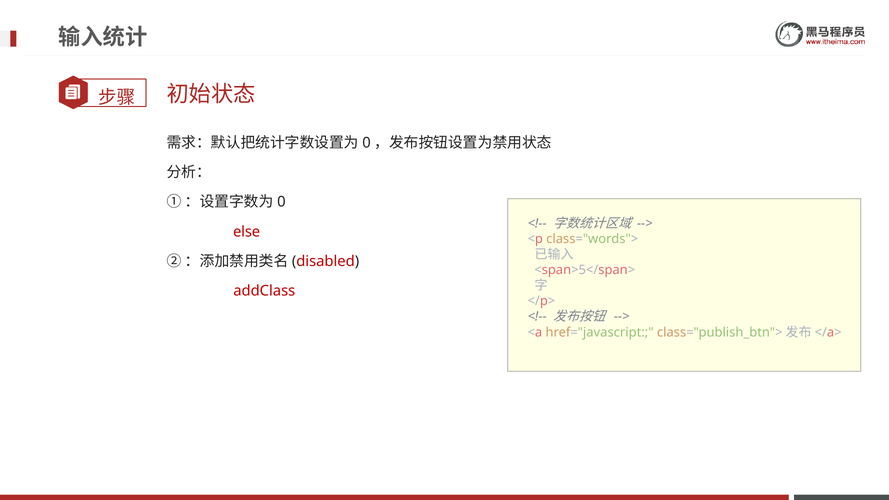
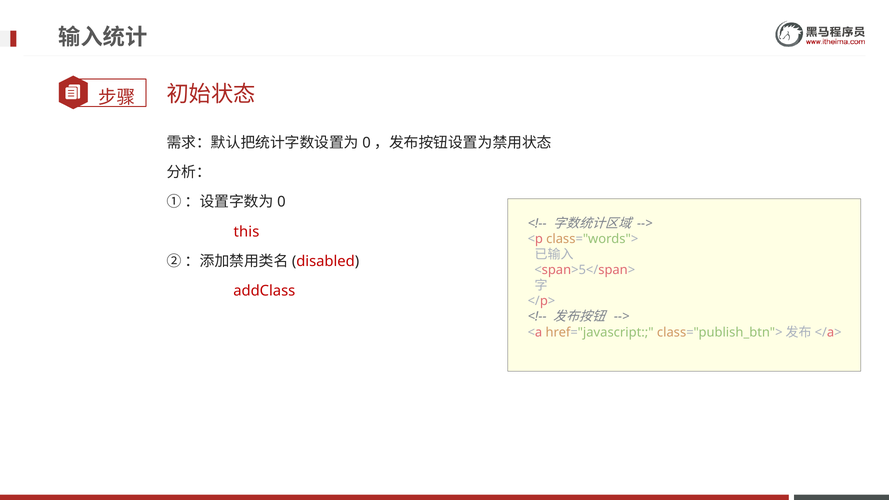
else: else -> this
